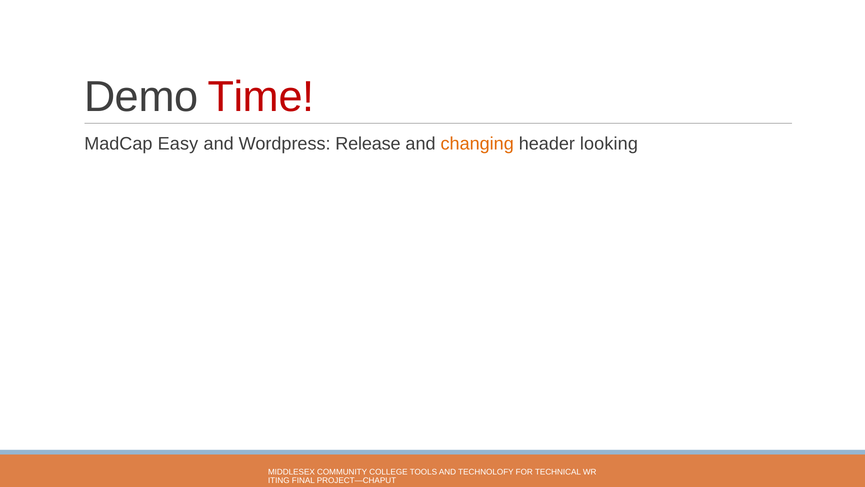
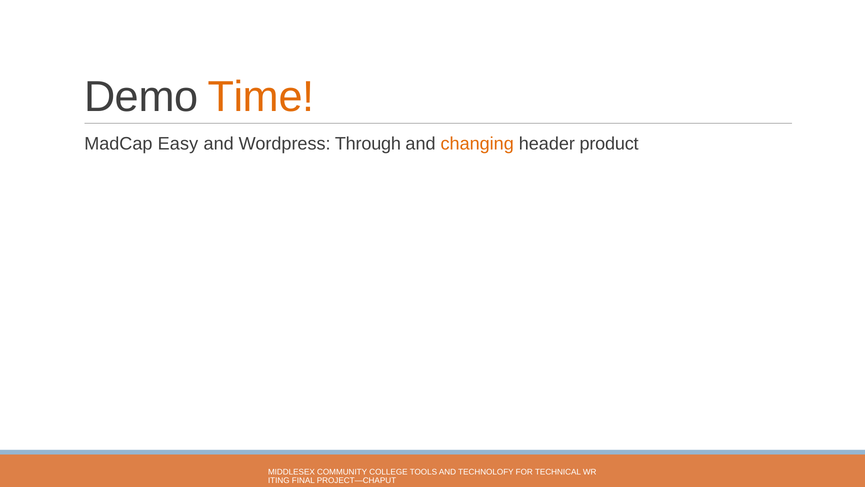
Time colour: red -> orange
Release: Release -> Through
looking: looking -> product
